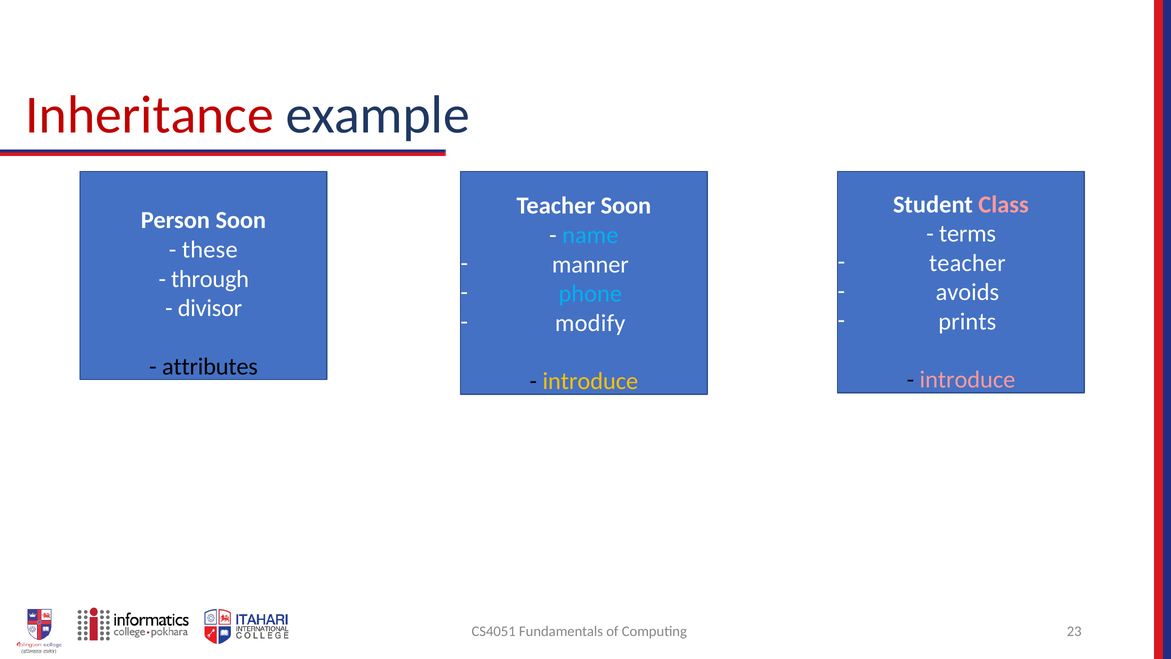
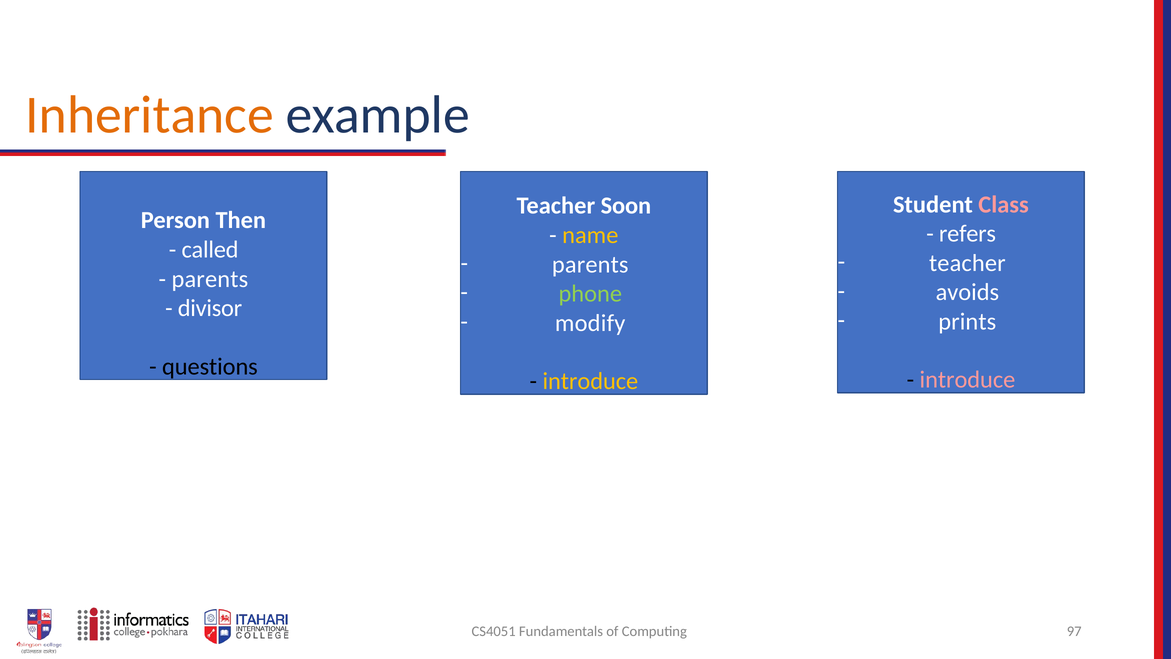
Inheritance colour: red -> orange
Person Soon: Soon -> Then
terms: terms -> refers
name colour: light blue -> yellow
these: these -> called
manner at (590, 264): manner -> parents
through at (210, 279): through -> parents
phone colour: light blue -> light green
attributes: attributes -> questions
23: 23 -> 97
